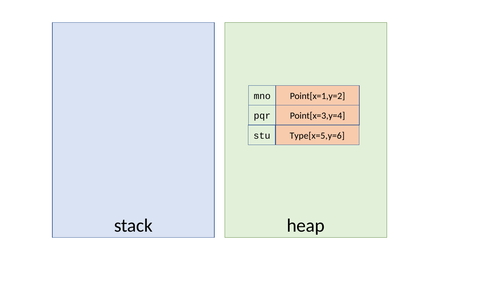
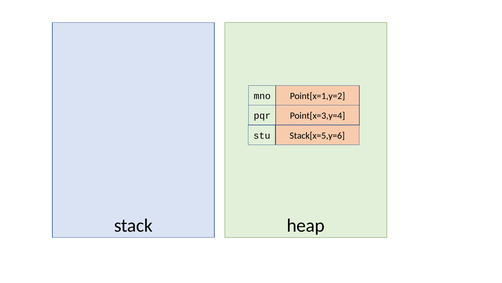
Type[x=5,y=6: Type[x=5,y=6 -> Stack[x=5,y=6
